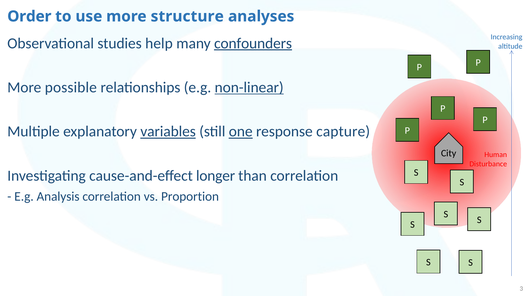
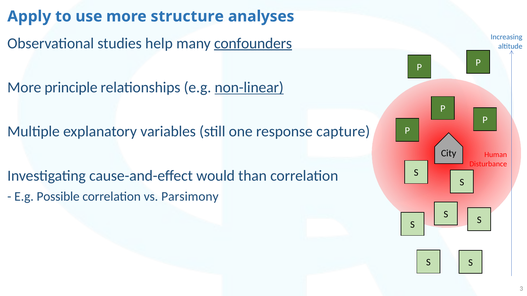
Order: Order -> Apply
possible: possible -> principle
variables underline: present -> none
one underline: present -> none
longer: longer -> would
Analysis: Analysis -> Possible
Proportion: Proportion -> Parsimony
